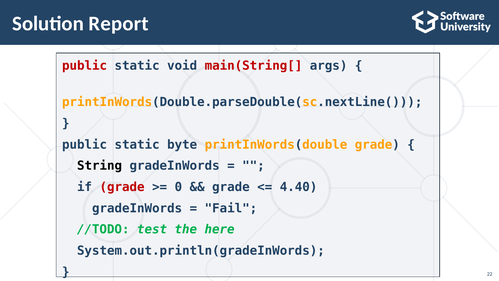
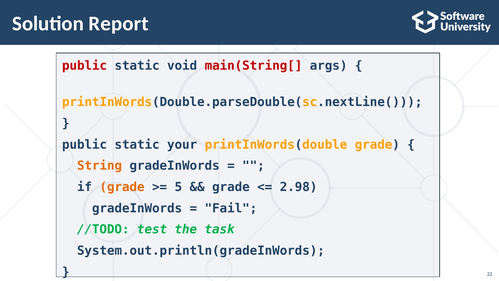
byte: byte -> your
String colour: black -> orange
grade at (122, 187) colour: red -> orange
0: 0 -> 5
4.40: 4.40 -> 2.98
here: here -> task
